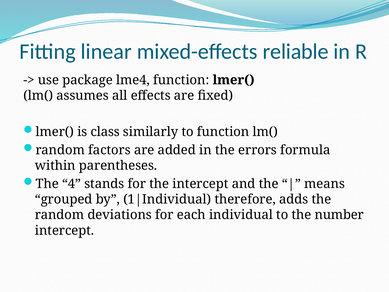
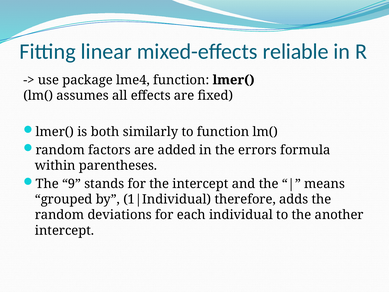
class: class -> both
4: 4 -> 9
number: number -> another
